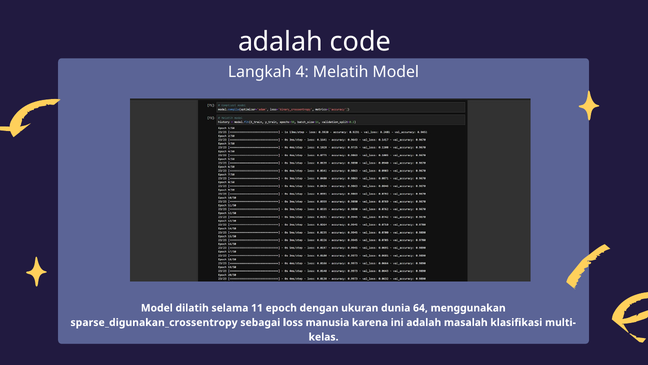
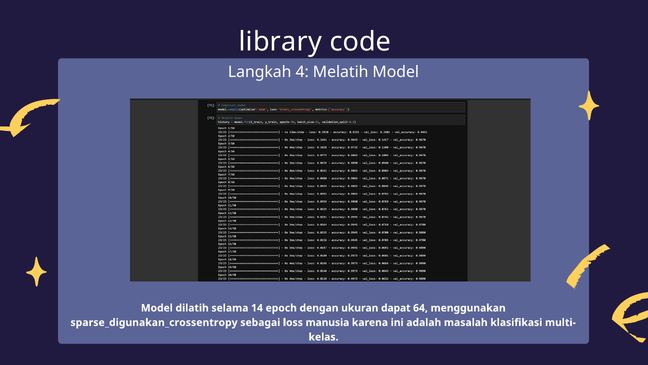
adalah at (280, 42): adalah -> library
11: 11 -> 14
dunia: dunia -> dapat
